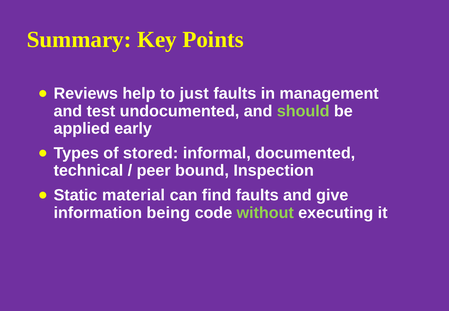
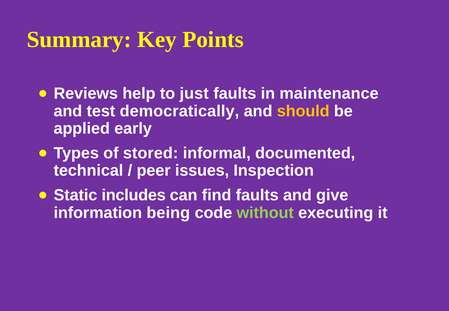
management: management -> maintenance
undocumented: undocumented -> democratically
should colour: light green -> yellow
bound: bound -> issues
material: material -> includes
